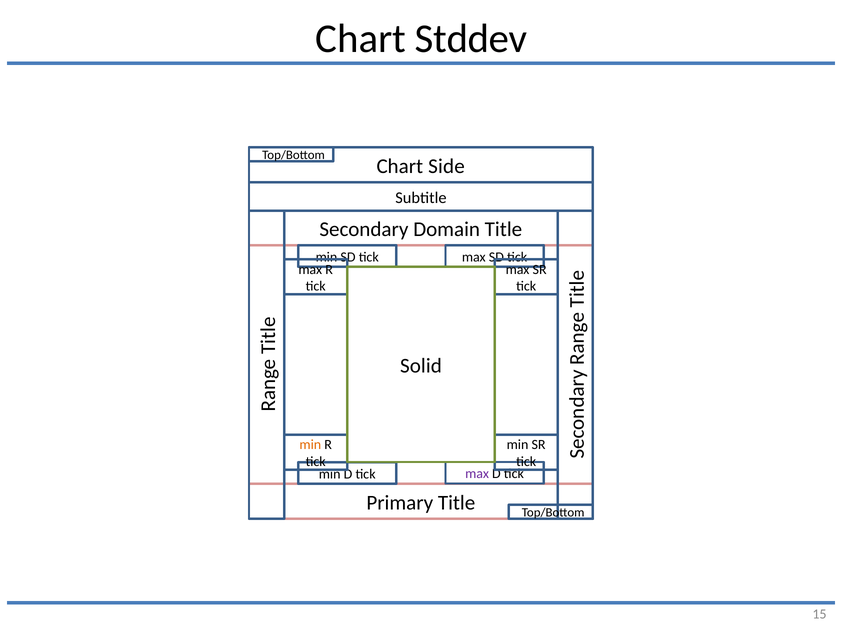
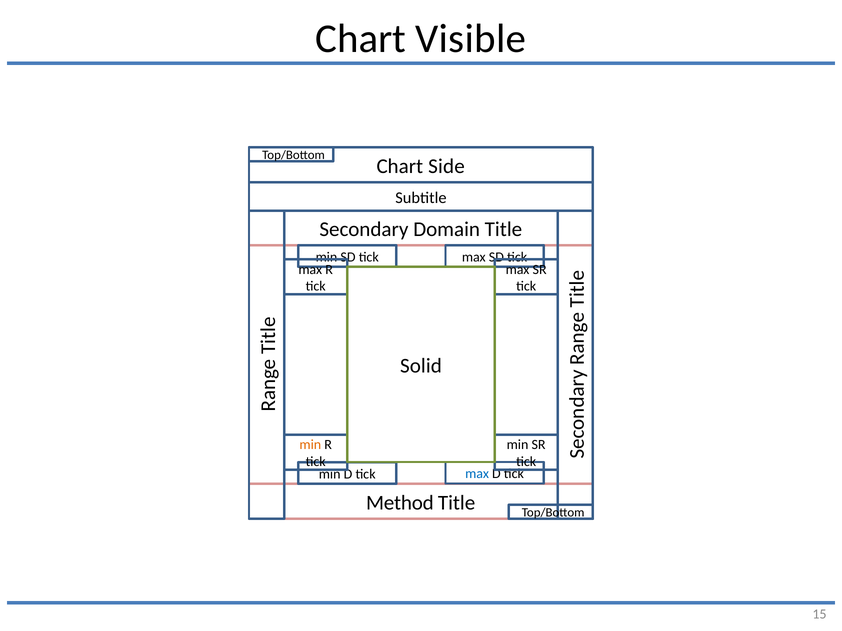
Stddev: Stddev -> Visible
max at (477, 474) colour: purple -> blue
Primary: Primary -> Method
